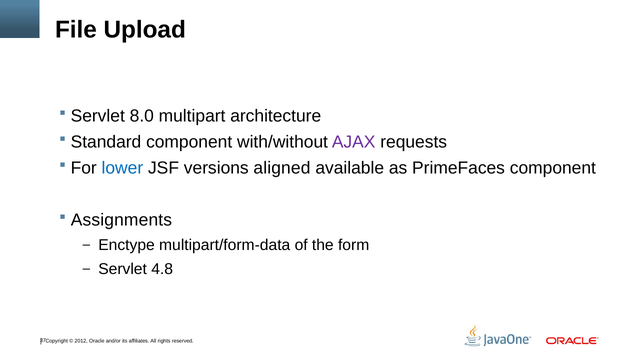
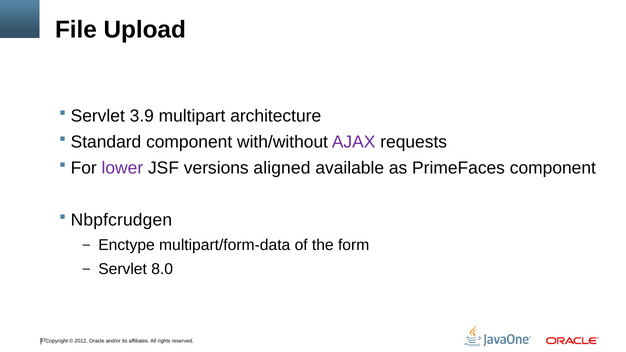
8.0: 8.0 -> 3.9
lower colour: blue -> purple
Assignments: Assignments -> Nbpfcrudgen
4.8: 4.8 -> 8.0
